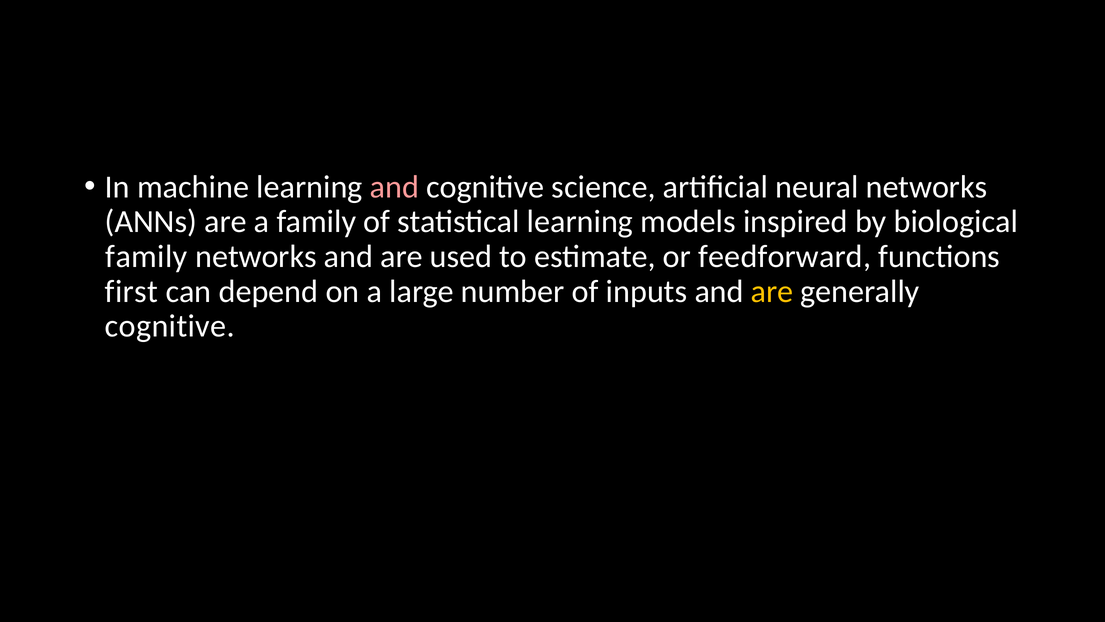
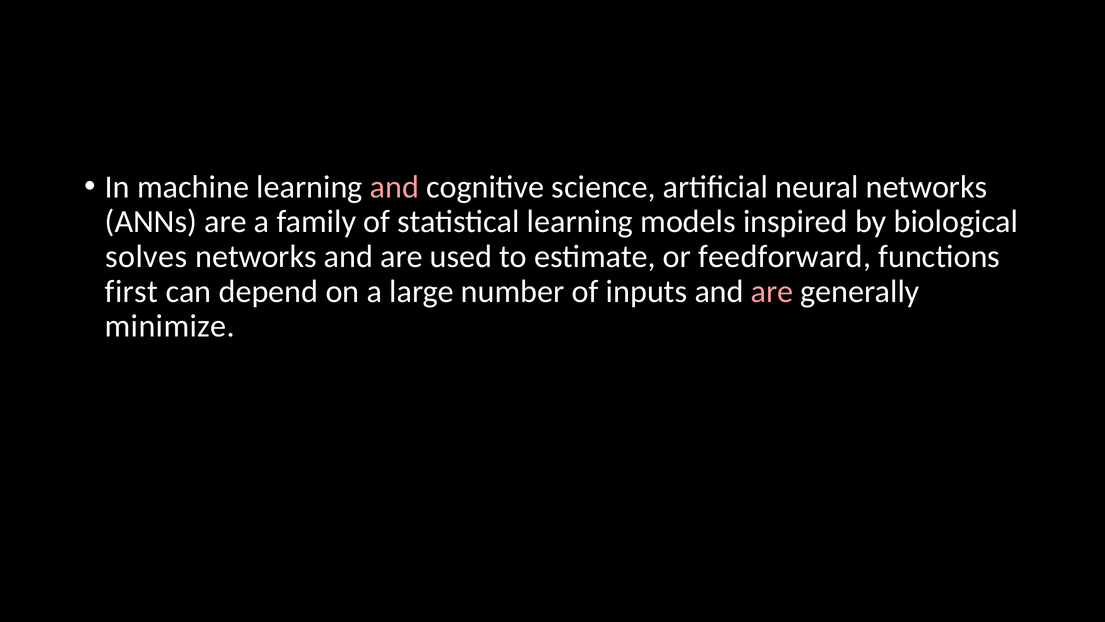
family at (146, 256): family -> solves
are at (772, 291) colour: yellow -> pink
cognitive at (170, 326): cognitive -> minimize
